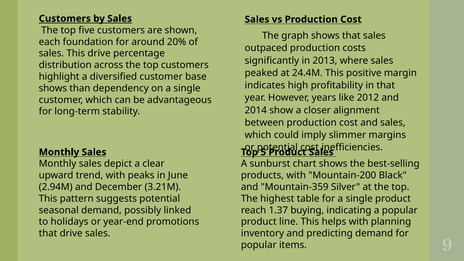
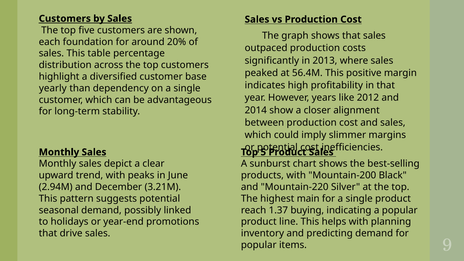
This drive: drive -> table
24.4M: 24.4M -> 56.4M
shows at (53, 88): shows -> yearly
Mountain-359: Mountain-359 -> Mountain-220
table: table -> main
